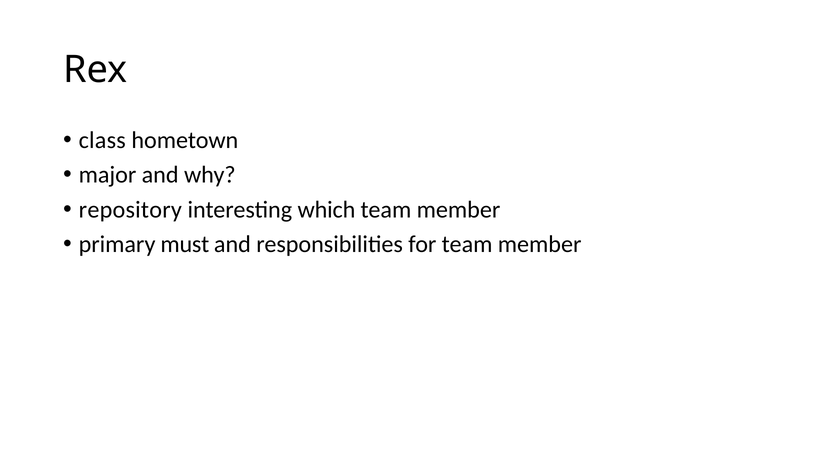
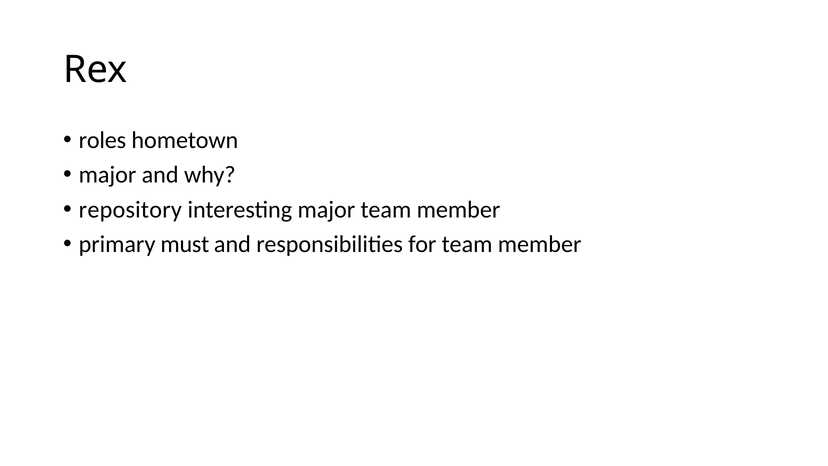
class: class -> roles
interesting which: which -> major
